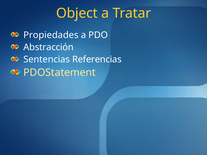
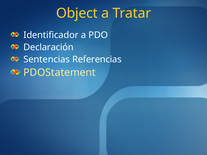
Propiedades: Propiedades -> Identificador
Abstracción: Abstracción -> Declaración
